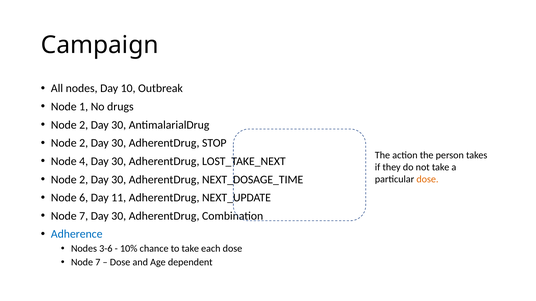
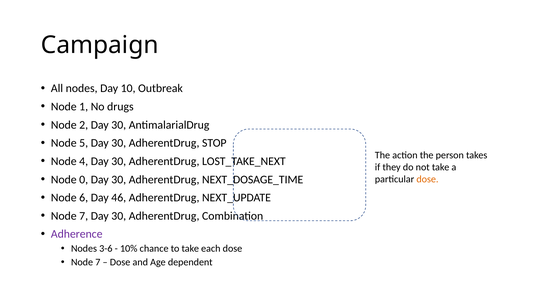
2 at (84, 143): 2 -> 5
2 at (84, 180): 2 -> 0
11: 11 -> 46
Adherence colour: blue -> purple
